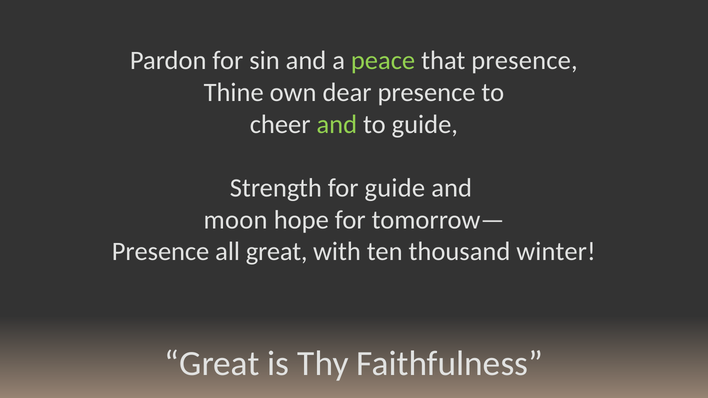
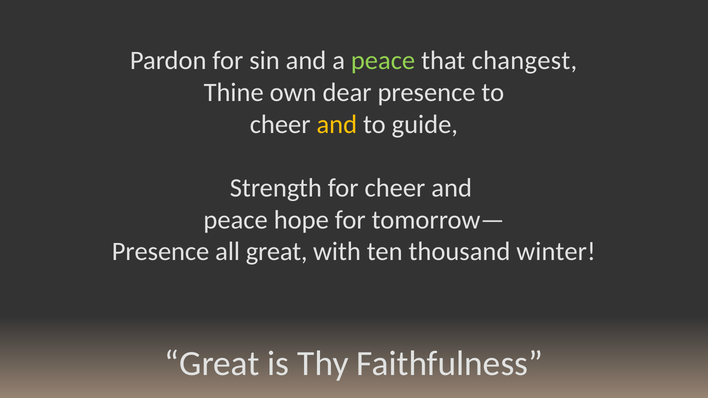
that presence: presence -> changest
and at (337, 124) colour: light green -> yellow
for guide: guide -> cheer
moon at (236, 220): moon -> peace
